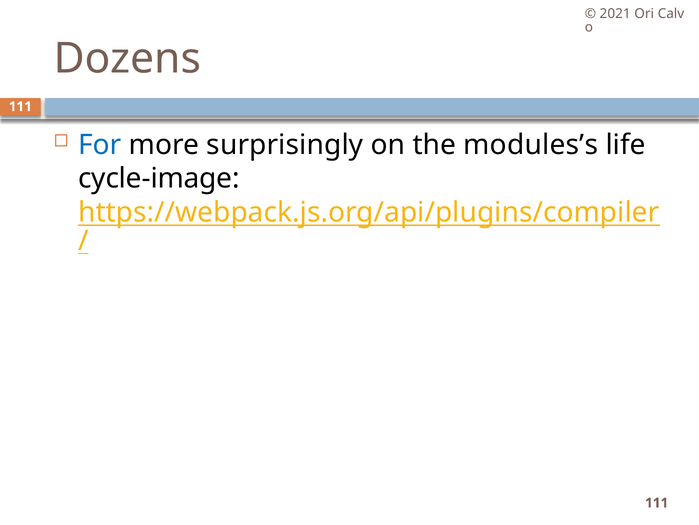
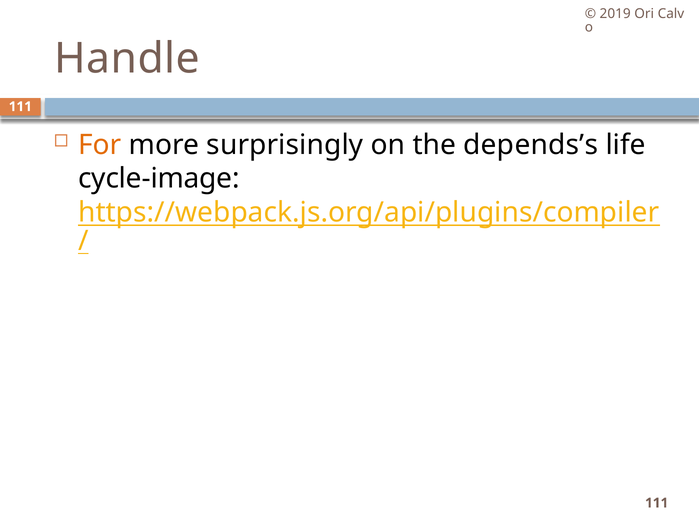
2021: 2021 -> 2019
Dozens: Dozens -> Handle
For colour: blue -> orange
modules’s: modules’s -> depends’s
